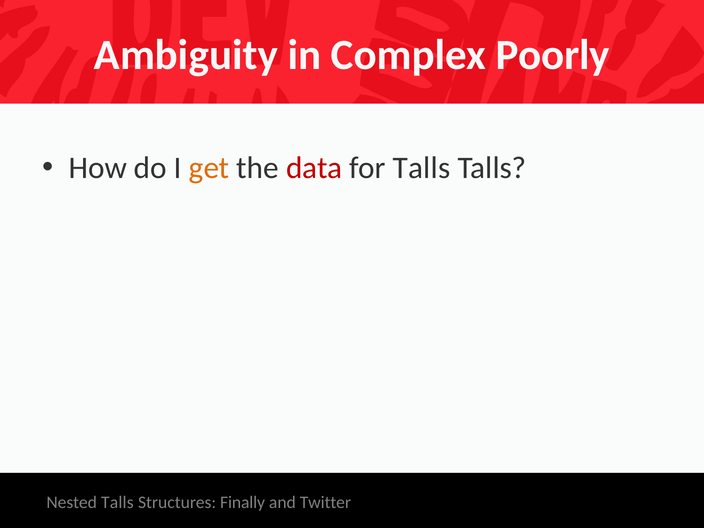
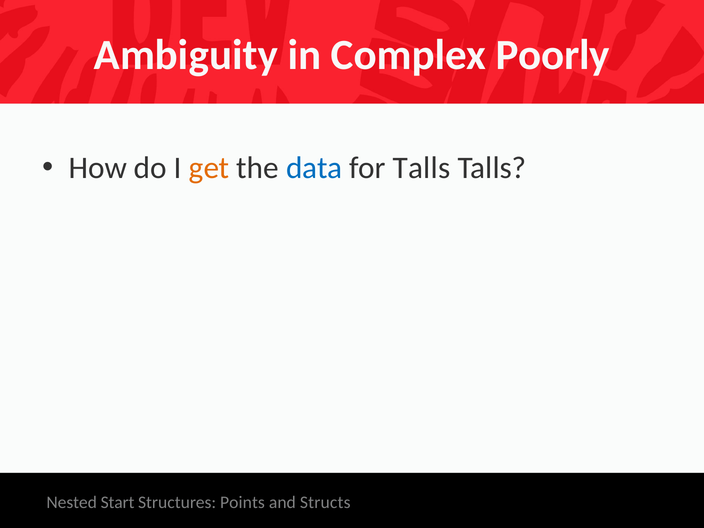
data colour: red -> blue
Nested Talls: Talls -> Start
Finally: Finally -> Points
Twitter: Twitter -> Structs
